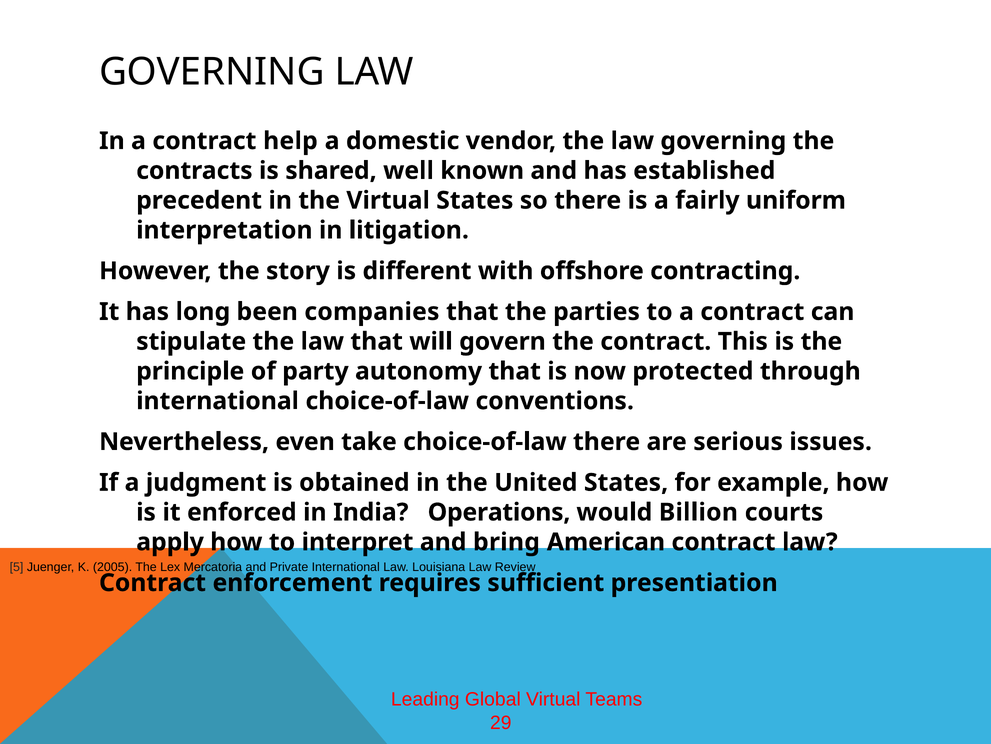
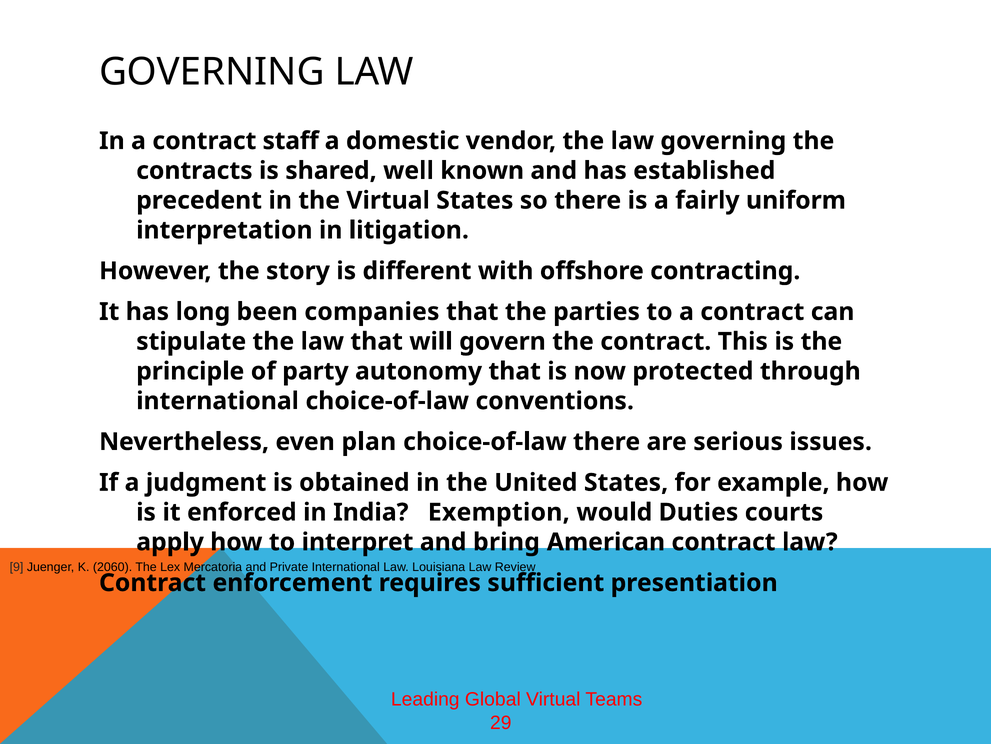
help: help -> staff
take: take -> plan
Operations: Operations -> Exemption
Billion: Billion -> Duties
5: 5 -> 9
2005: 2005 -> 2060
